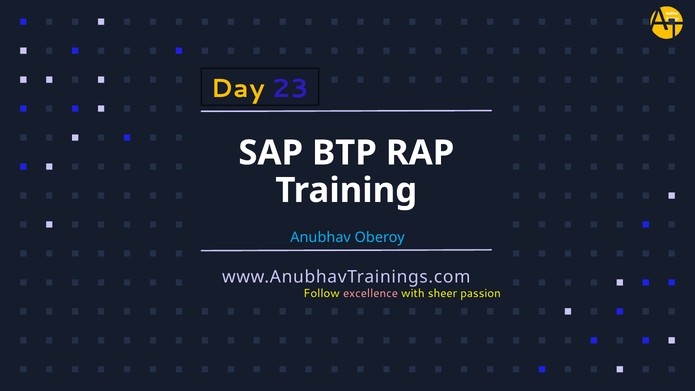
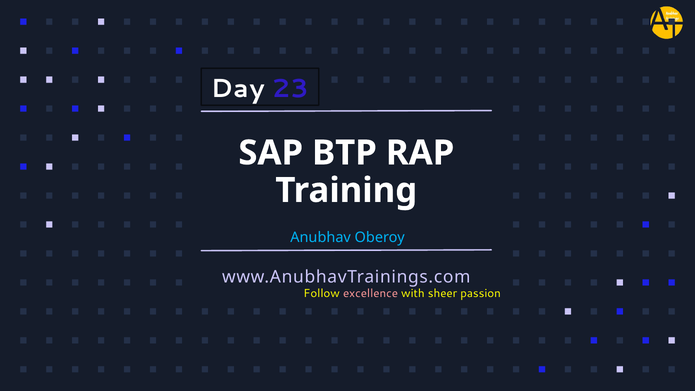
Day colour: yellow -> white
